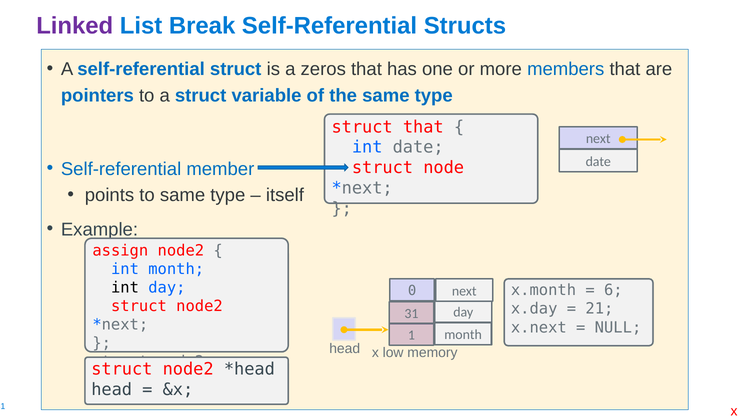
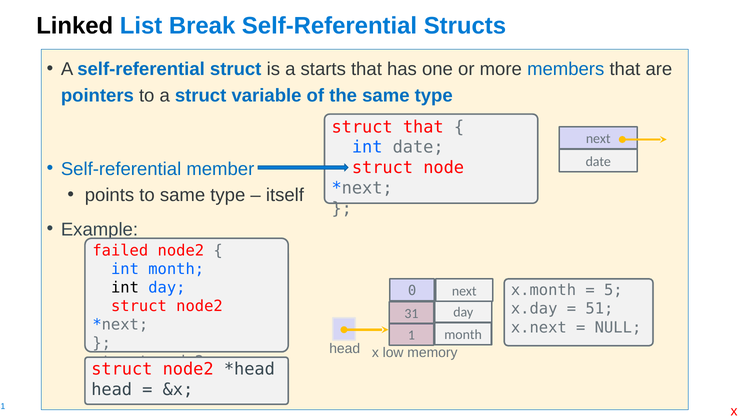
Linked colour: purple -> black
zeros: zeros -> starts
assign: assign -> failed
6: 6 -> 5
21: 21 -> 51
